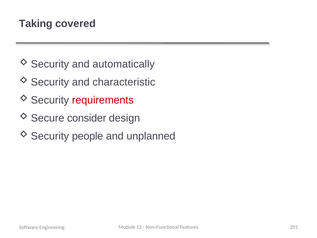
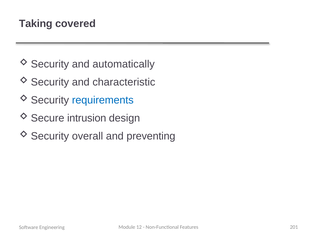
requirements colour: red -> blue
consider: consider -> intrusion
people: people -> overall
unplanned: unplanned -> preventing
